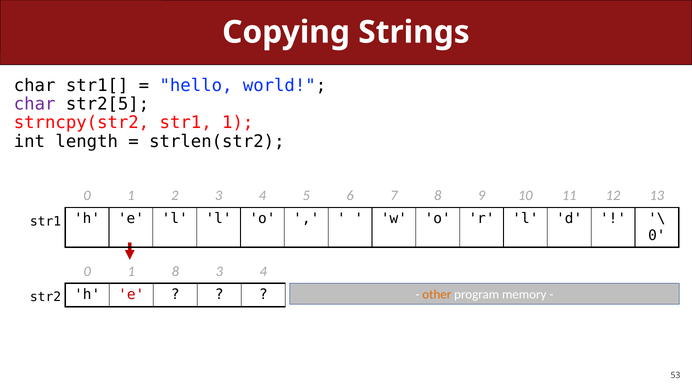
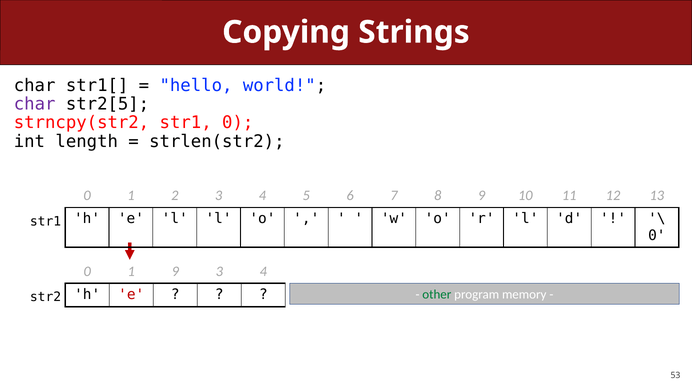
strncpy(str2 str1 1: 1 -> 0
1 8: 8 -> 9
other colour: orange -> green
